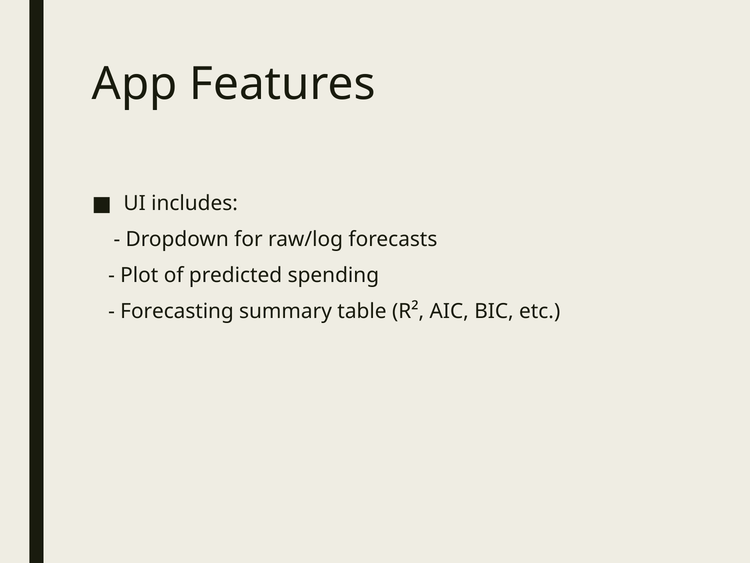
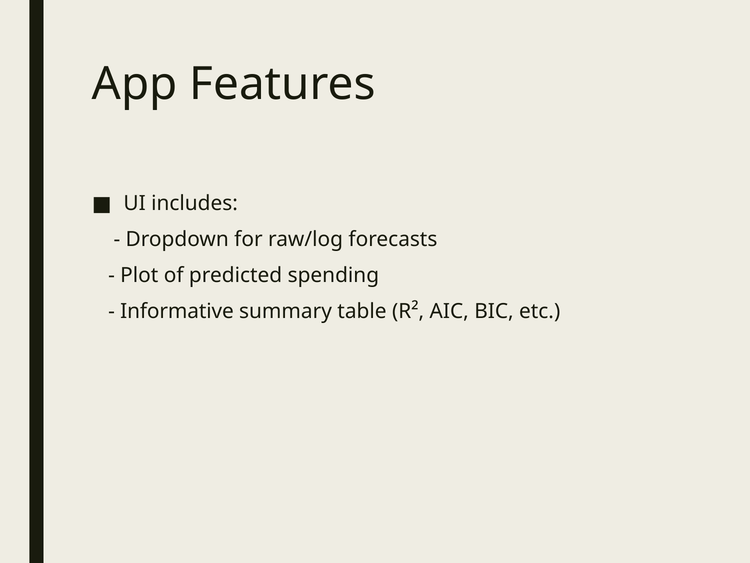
Forecasting: Forecasting -> Informative
